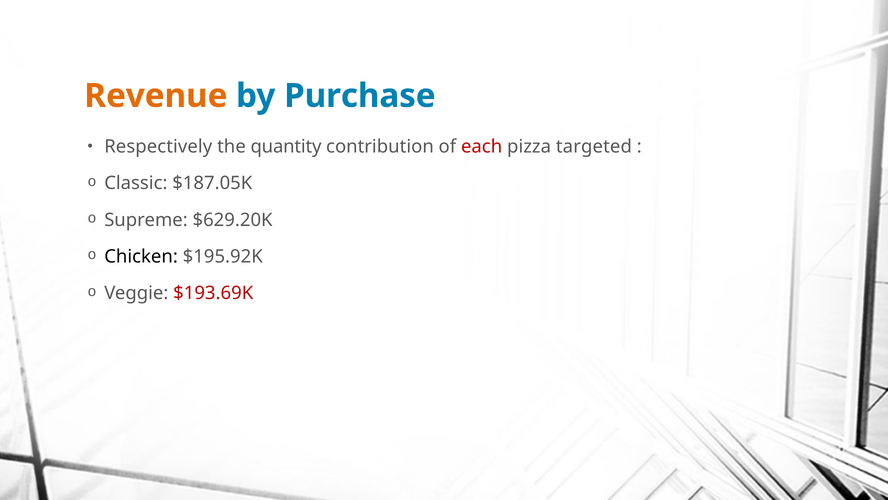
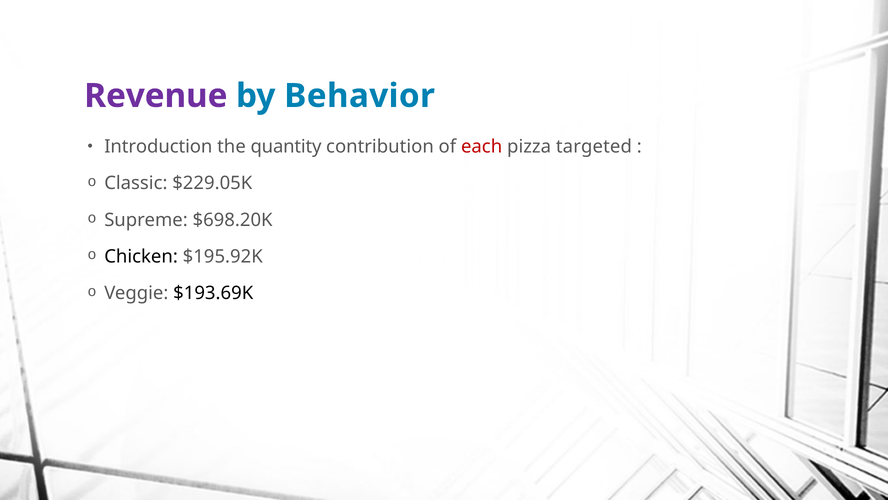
Revenue colour: orange -> purple
Purchase: Purchase -> Behavior
Respectively: Respectively -> Introduction
$187.05K: $187.05K -> $229.05K
$629.20K: $629.20K -> $698.20K
$193.69K colour: red -> black
